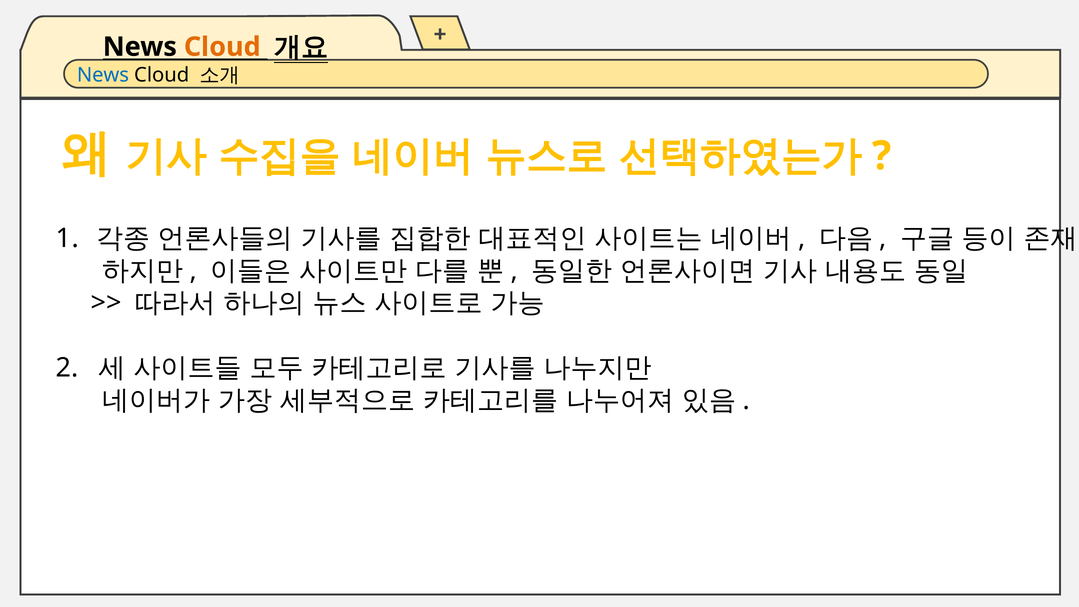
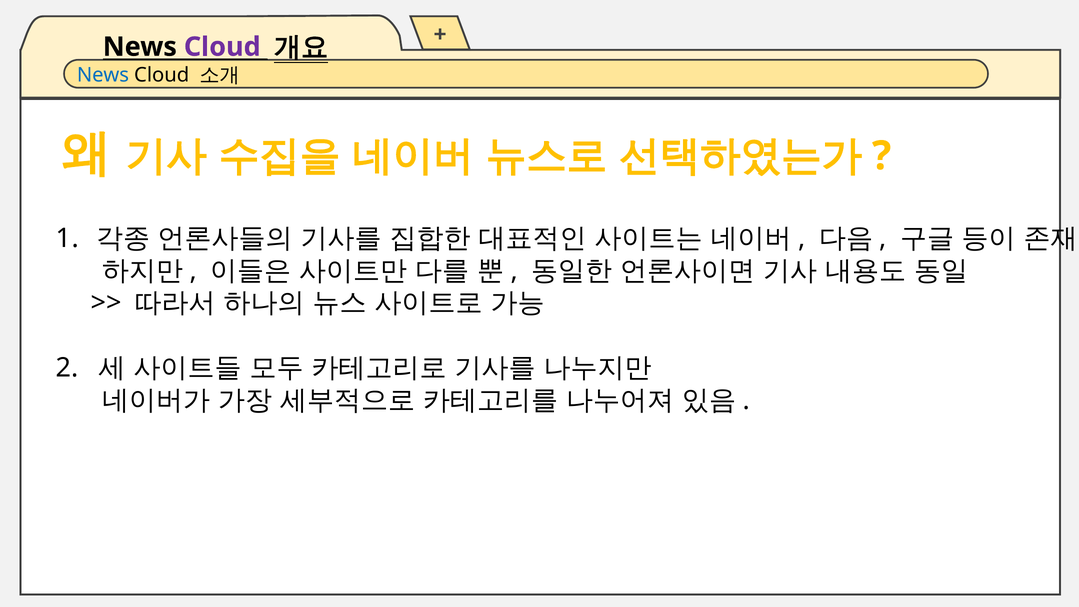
Cloud at (222, 47) colour: orange -> purple
